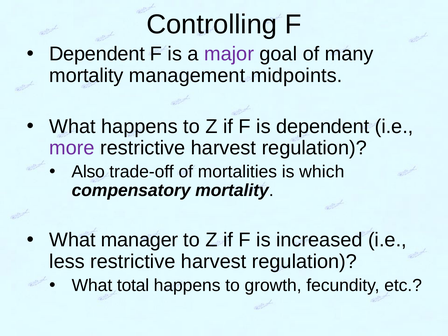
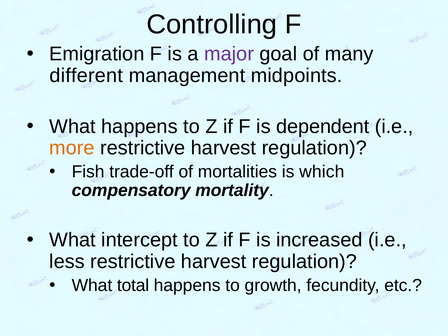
Dependent at (97, 54): Dependent -> Emigration
mortality at (86, 75): mortality -> different
more colour: purple -> orange
Also: Also -> Fish
manager: manager -> intercept
